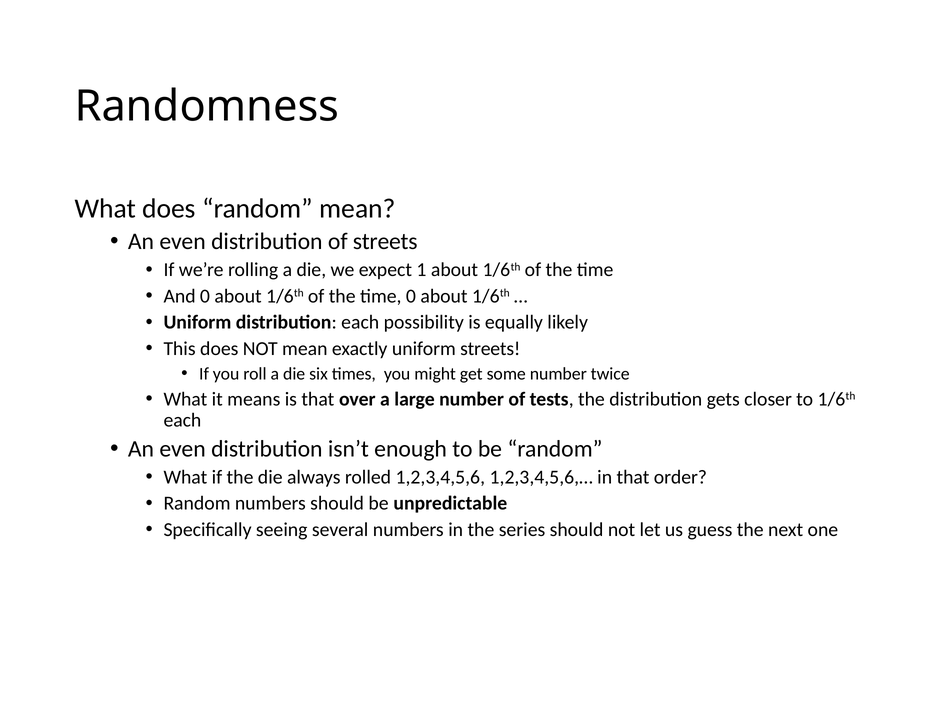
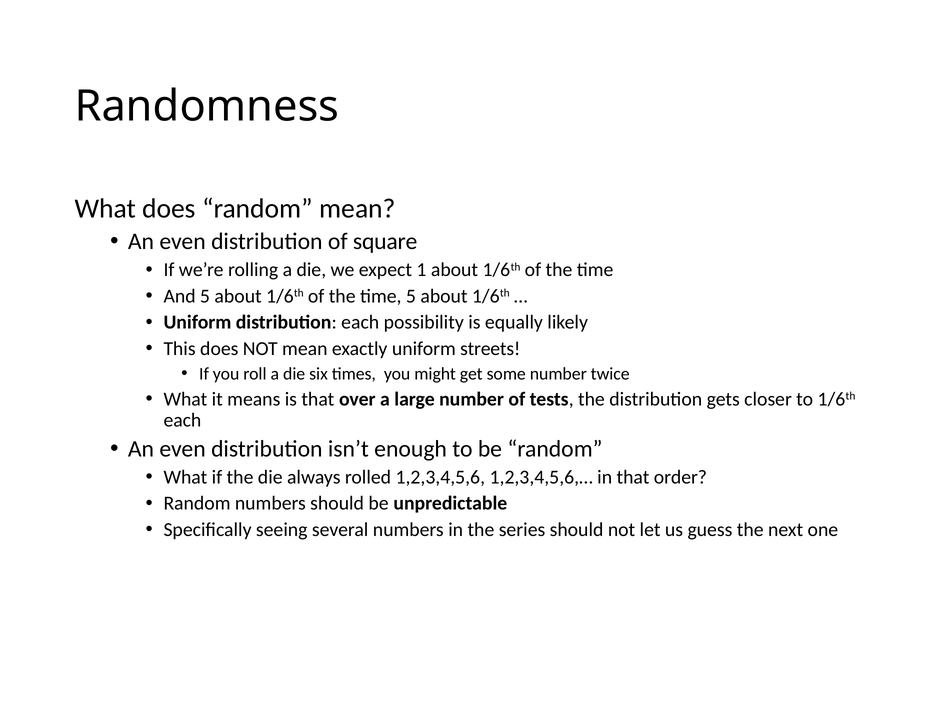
of streets: streets -> square
And 0: 0 -> 5
time 0: 0 -> 5
